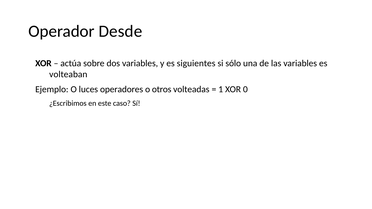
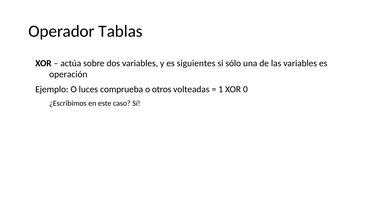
Desde: Desde -> Tablas
volteaban: volteaban -> operación
operadores: operadores -> comprueba
